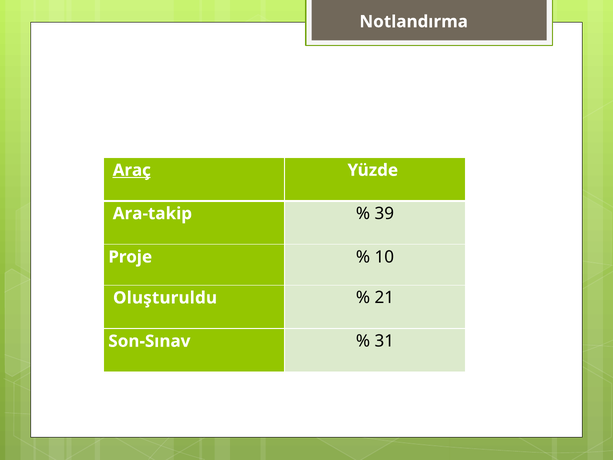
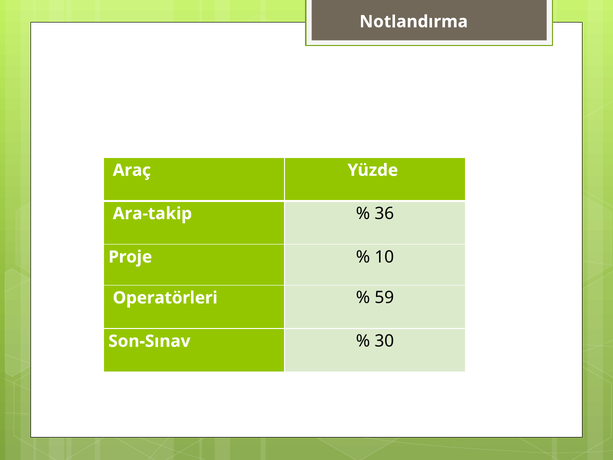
Araç underline: present -> none
39: 39 -> 36
Oluşturuldu: Oluşturuldu -> Operatörleri
21: 21 -> 59
31: 31 -> 30
